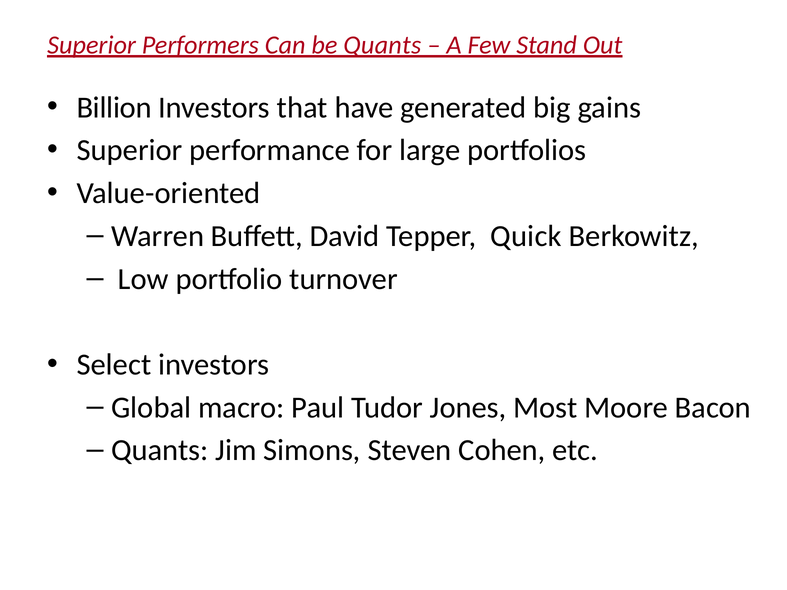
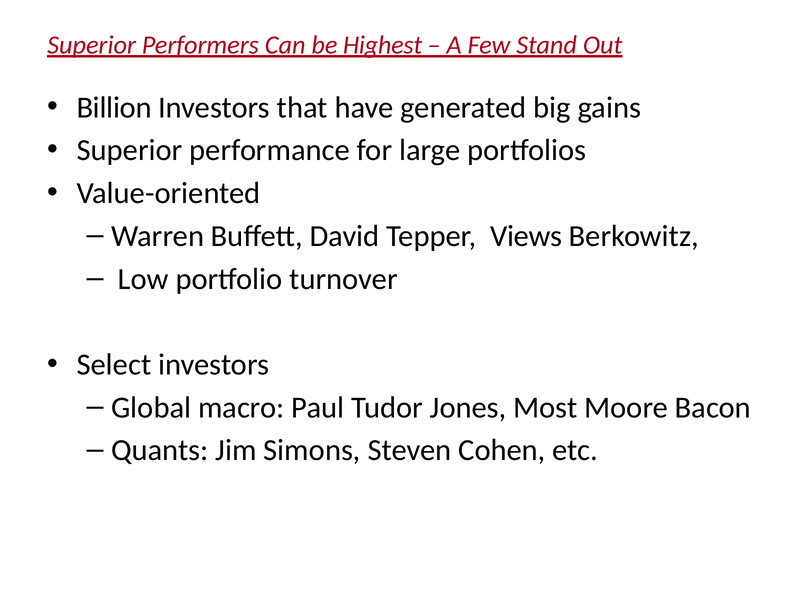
be Quants: Quants -> Highest
Quick: Quick -> Views
